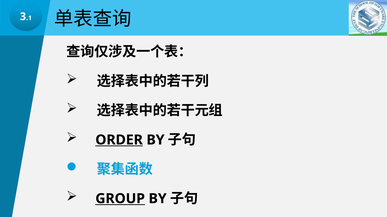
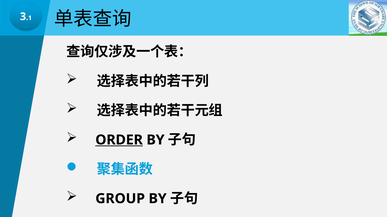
GROUP underline: present -> none
